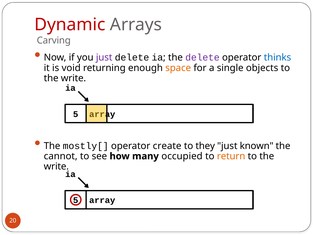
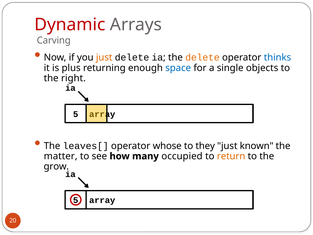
just at (104, 58) colour: purple -> orange
delete at (202, 58) colour: purple -> orange
void: void -> plus
space colour: orange -> blue
write at (73, 78): write -> right
mostly[: mostly[ -> leaves[
create: create -> whose
cannot: cannot -> matter
write at (56, 166): write -> grow
